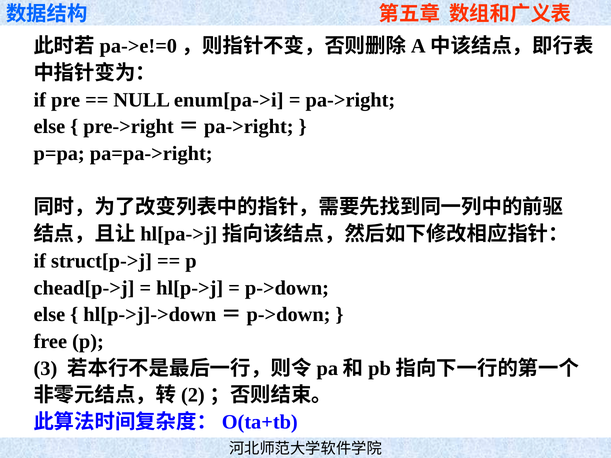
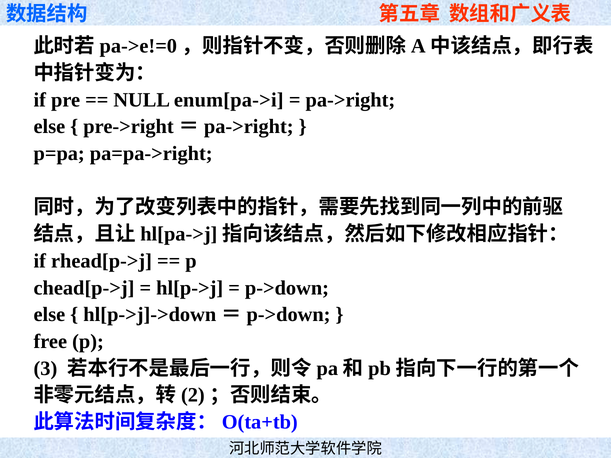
struct[p->j: struct[p->j -> rhead[p->j
